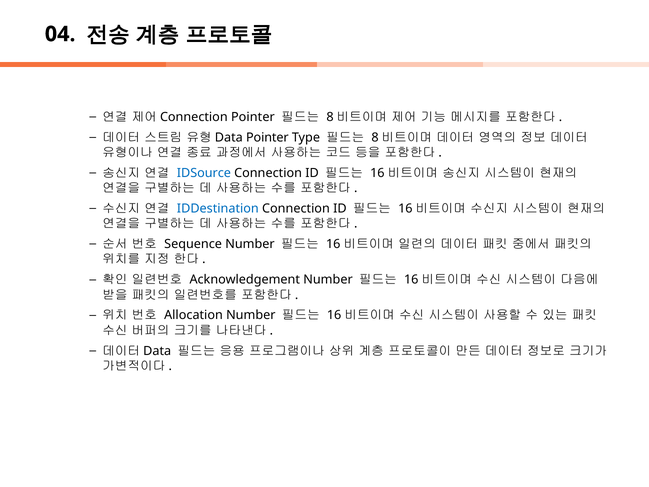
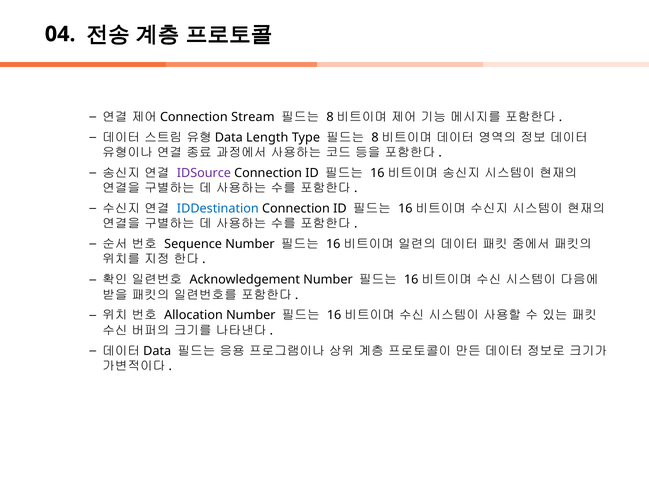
Pointer at (253, 117): Pointer -> Stream
Pointer at (267, 137): Pointer -> Length
IDSource colour: blue -> purple
